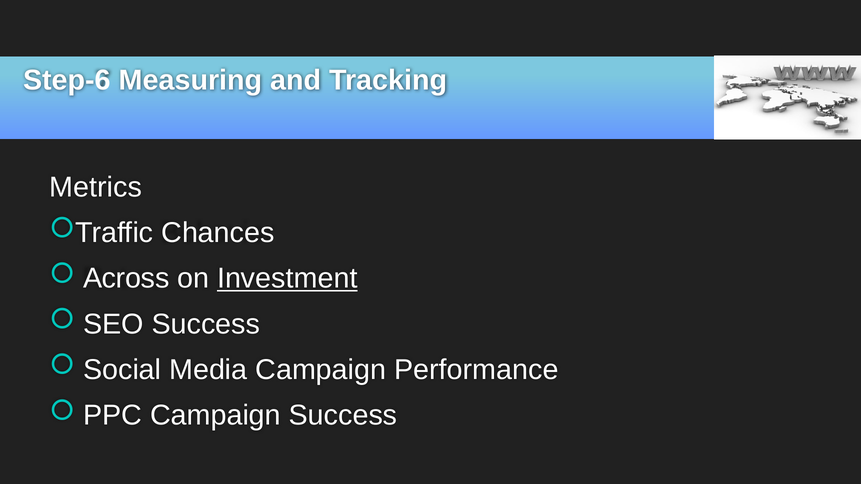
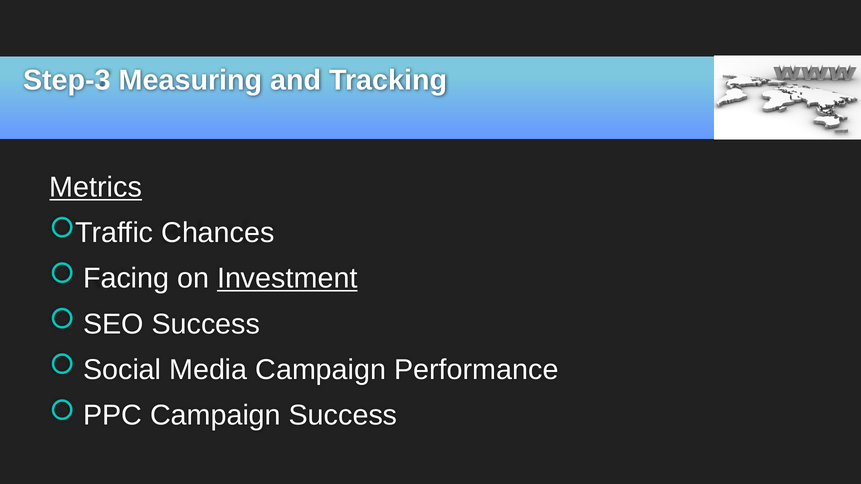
Step-6: Step-6 -> Step-3
Metrics underline: none -> present
Across: Across -> Facing
